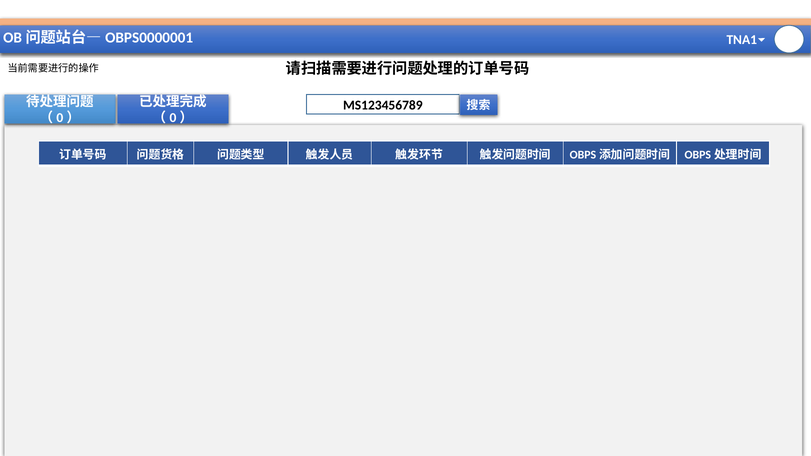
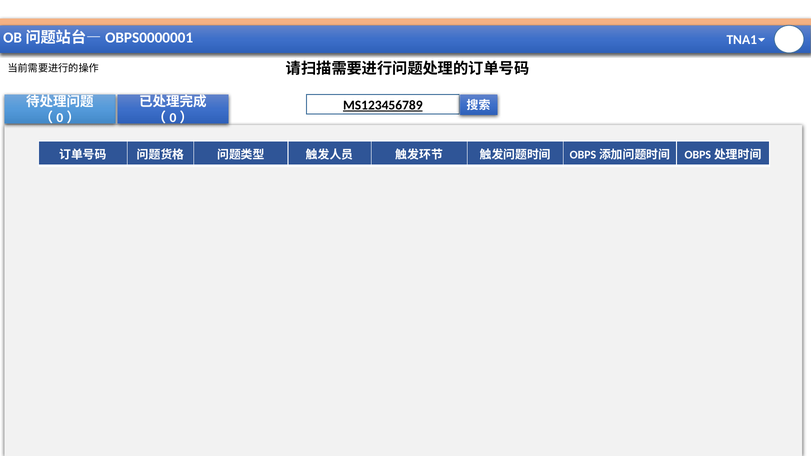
MS123456789 underline: none -> present
